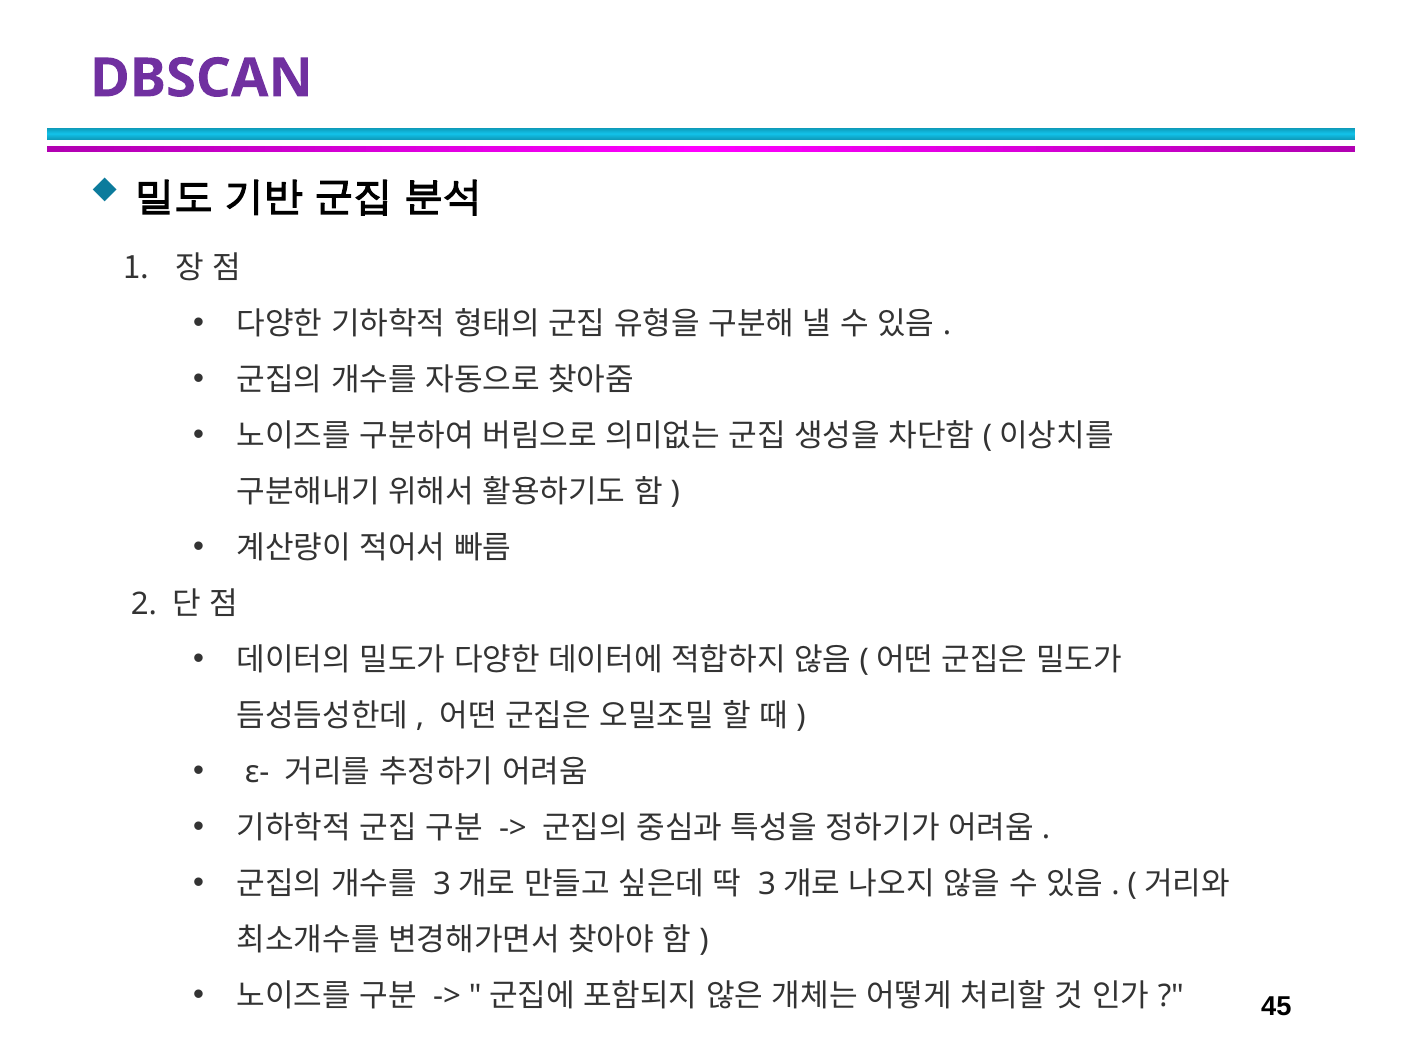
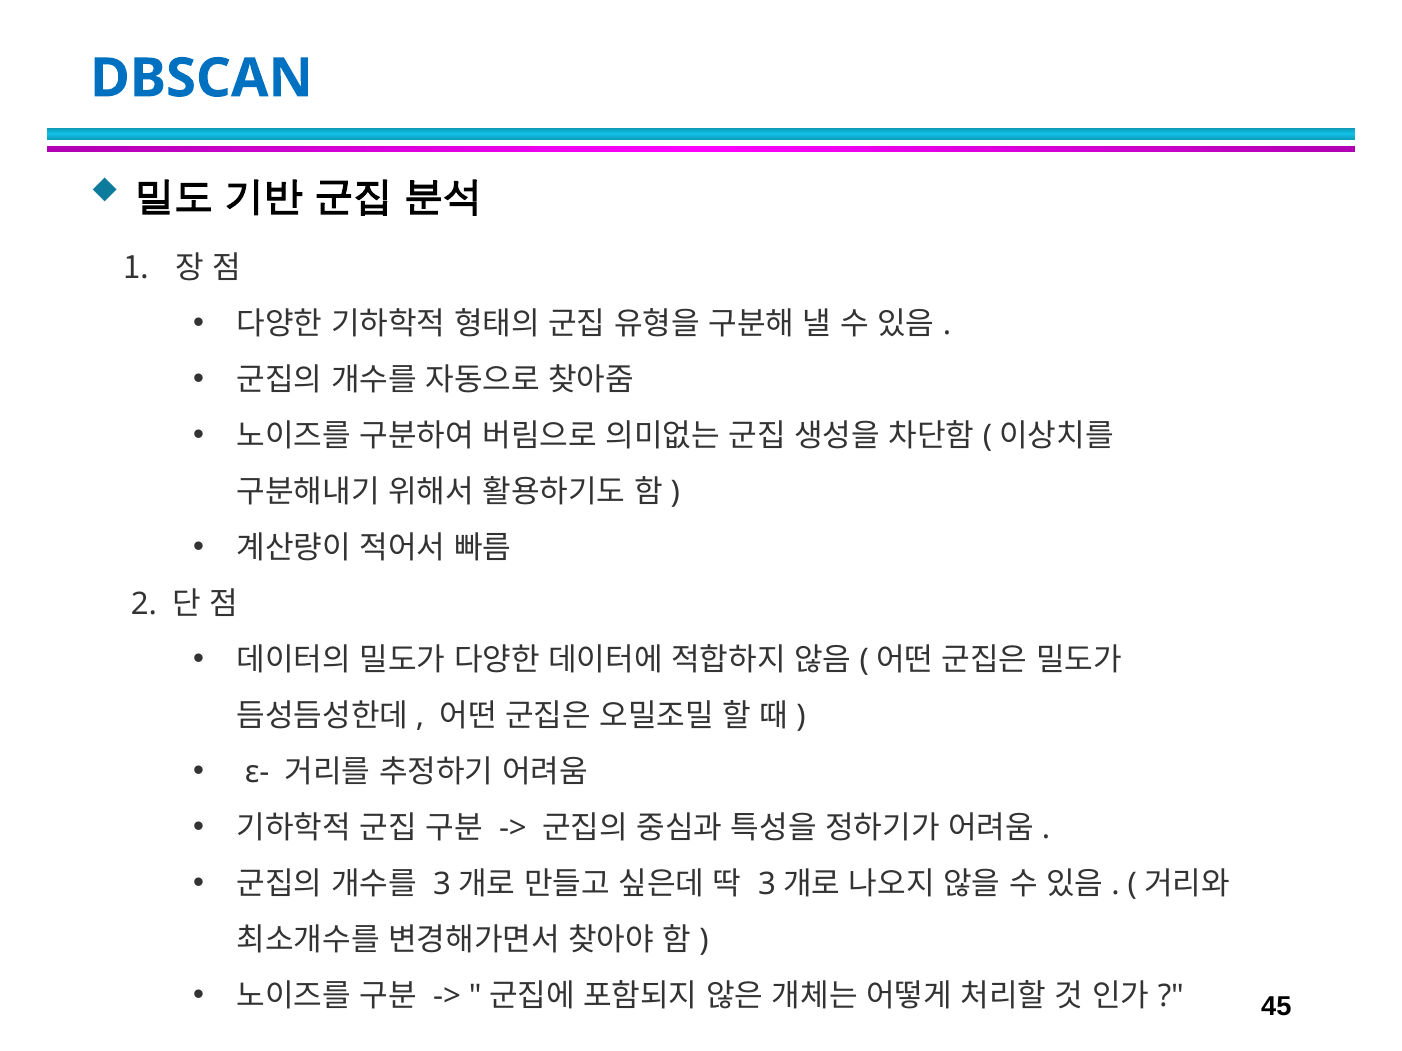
DBSCAN colour: purple -> blue
